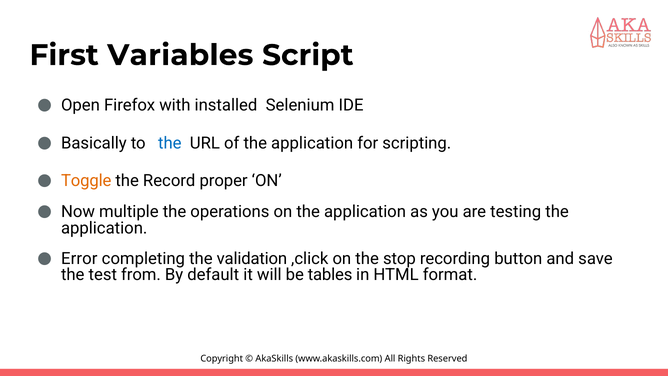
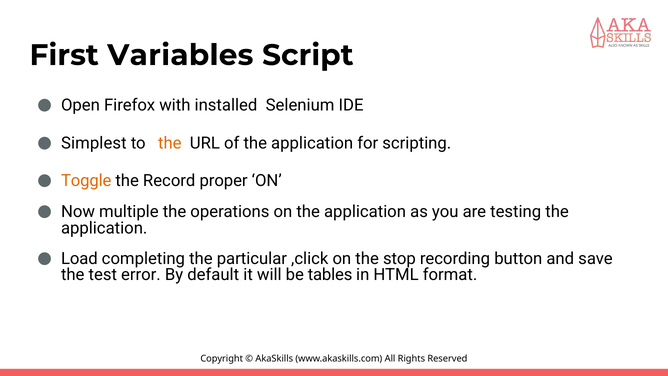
Basically: Basically -> Simplest
the at (170, 143) colour: blue -> orange
Error: Error -> Load
validation: validation -> particular
from: from -> error
